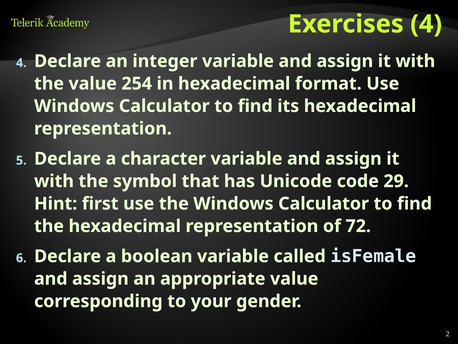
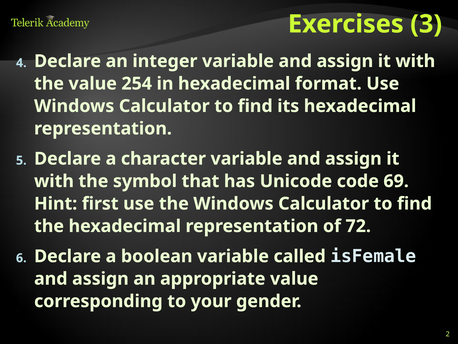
Exercises 4: 4 -> 3
29: 29 -> 69
